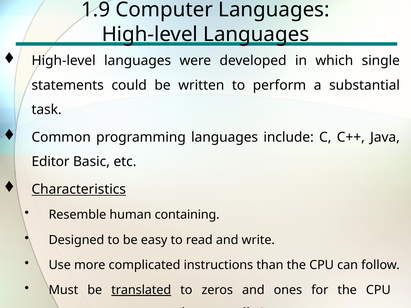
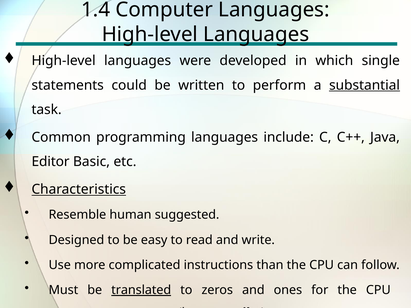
1.9: 1.9 -> 1.4
substantial underline: none -> present
containing: containing -> suggested
